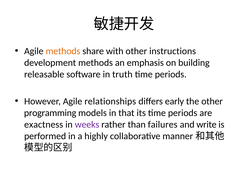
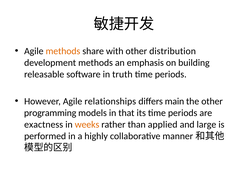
instructions: instructions -> distribution
early: early -> main
weeks colour: purple -> orange
failures: failures -> applied
write: write -> large
